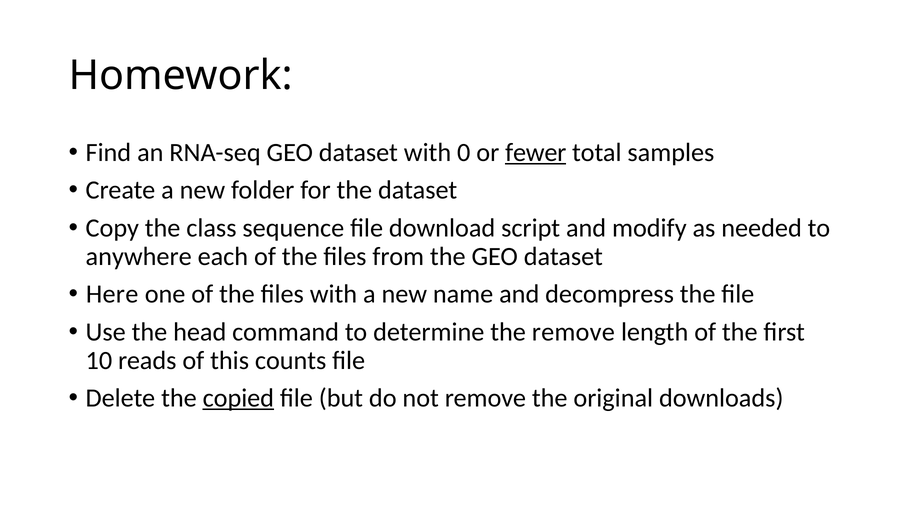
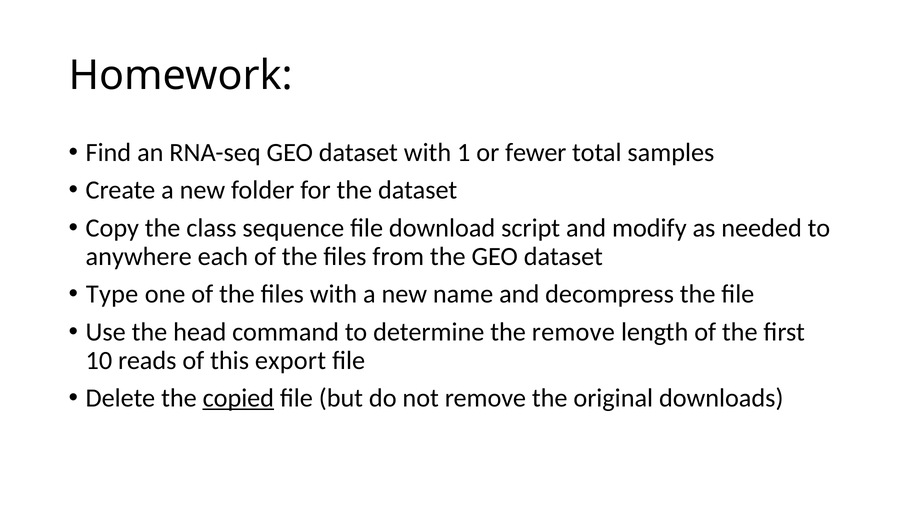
0: 0 -> 1
fewer underline: present -> none
Here: Here -> Type
counts: counts -> export
